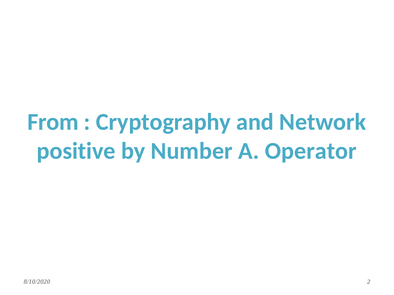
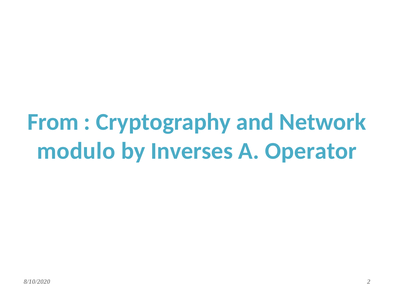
positive: positive -> modulo
Number: Number -> Inverses
